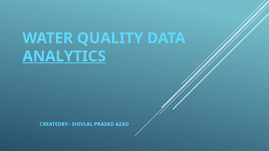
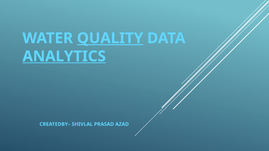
QUALITY underline: none -> present
